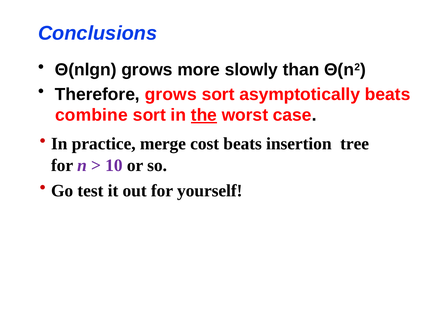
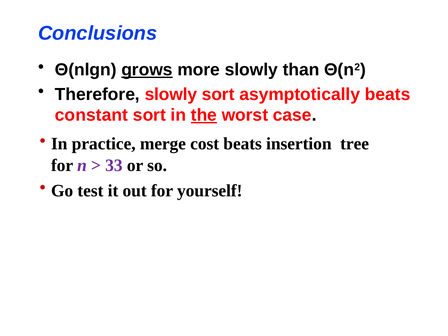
grows at (147, 70) underline: none -> present
Therefore grows: grows -> slowly
combine: combine -> constant
10: 10 -> 33
